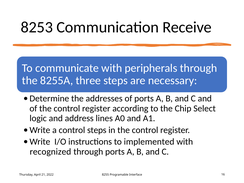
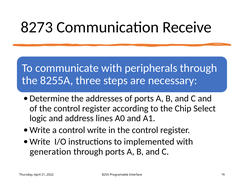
8253: 8253 -> 8273
control steps: steps -> write
recognized: recognized -> generation
